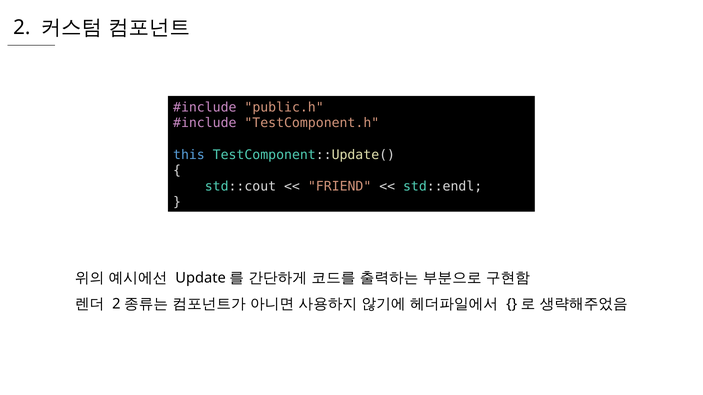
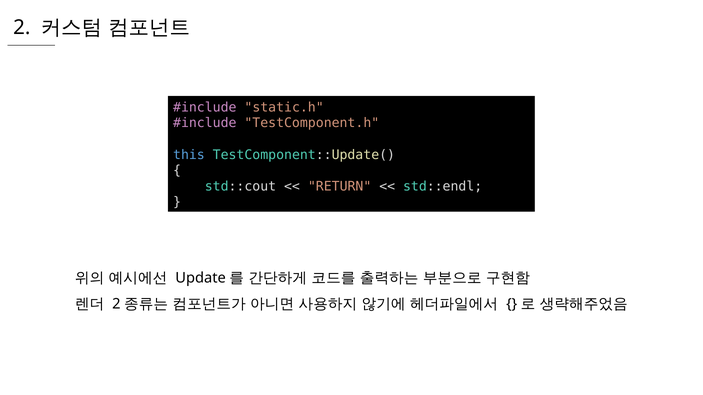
public.h: public.h -> static.h
FRIEND: FRIEND -> RETURN
